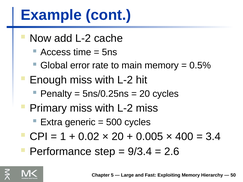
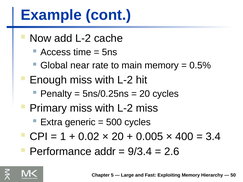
error: error -> near
step: step -> addr
